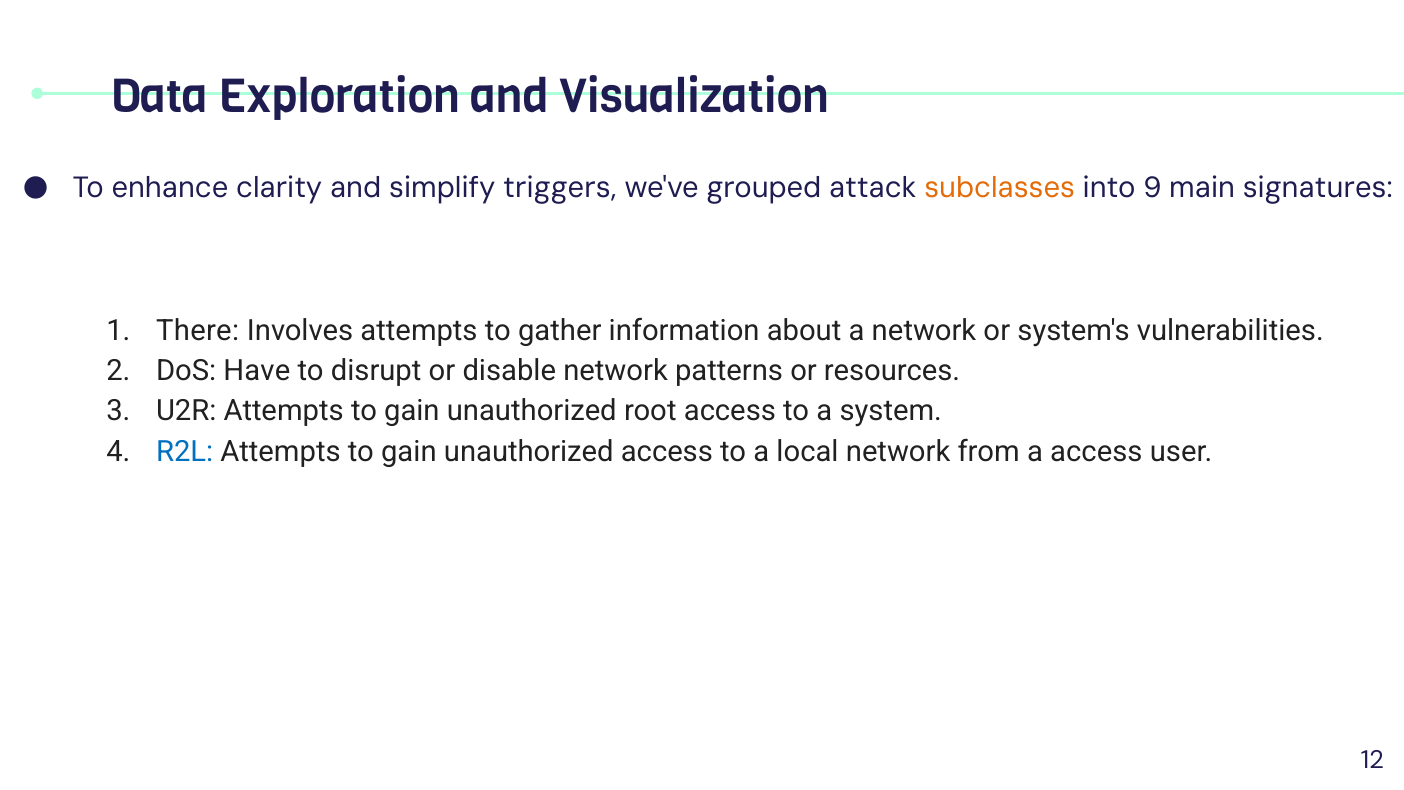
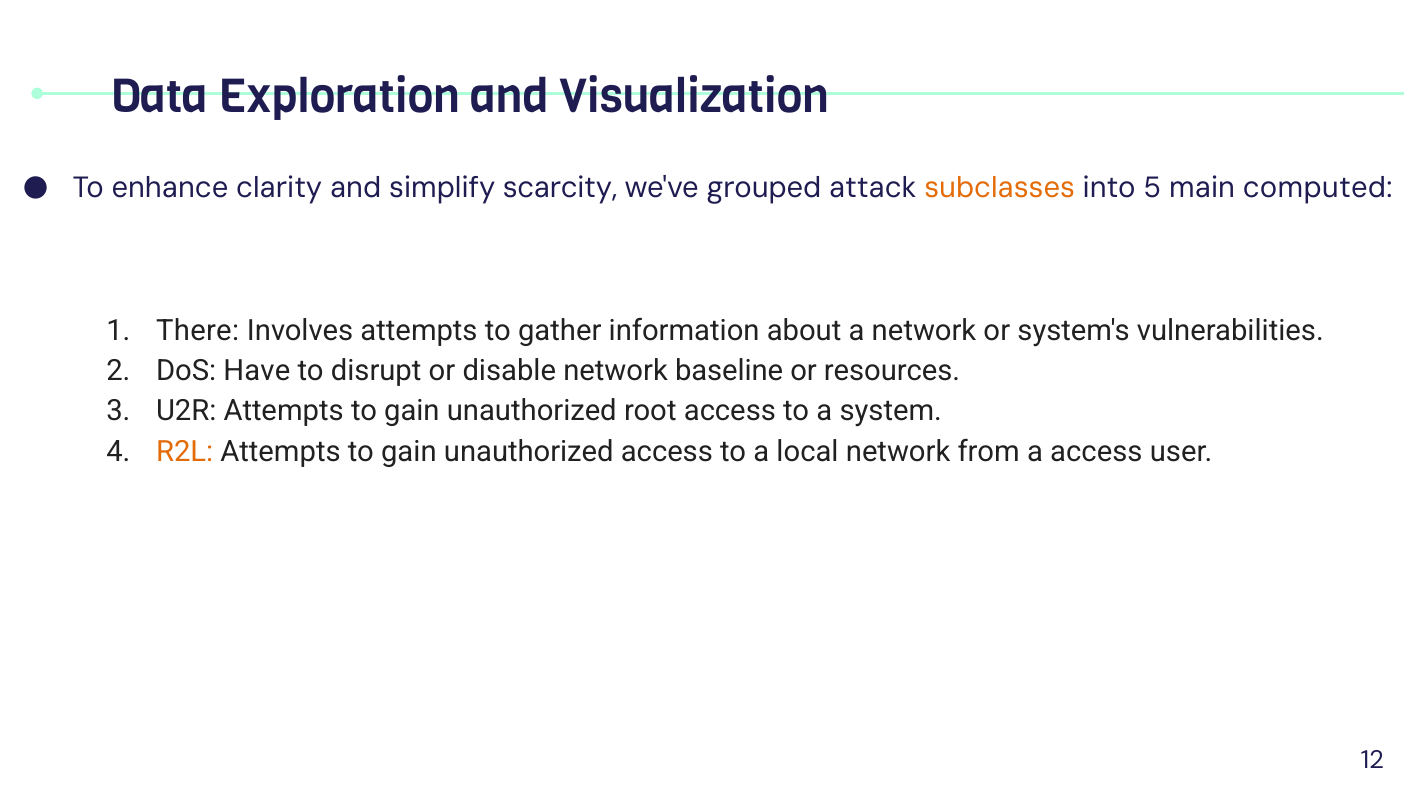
triggers: triggers -> scarcity
9: 9 -> 5
signatures: signatures -> computed
patterns: patterns -> baseline
R2L colour: blue -> orange
